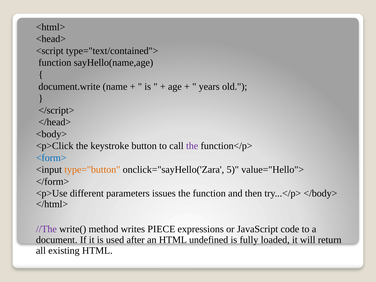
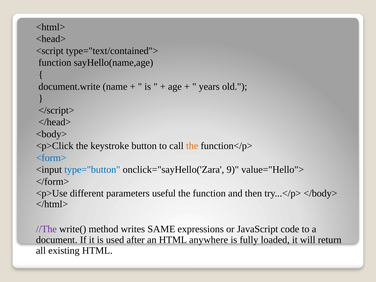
the at (192, 146) colour: purple -> orange
type="button colour: orange -> blue
5: 5 -> 9
issues: issues -> useful
PIECE: PIECE -> SAME
undefined: undefined -> anywhere
